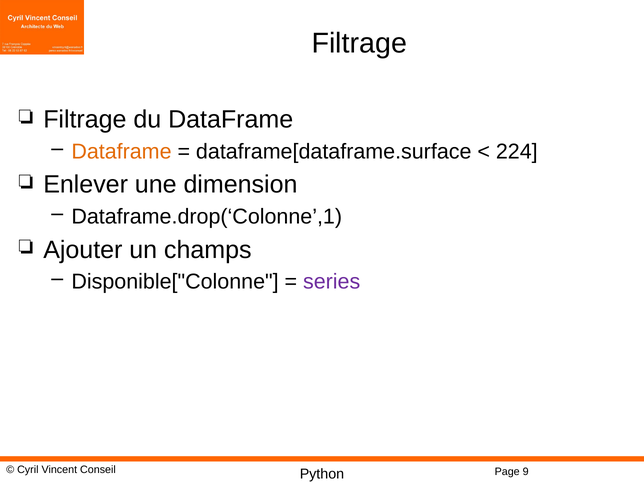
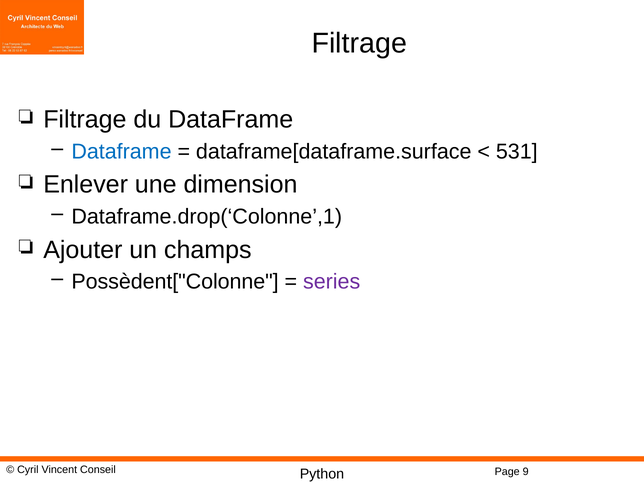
Dataframe at (121, 151) colour: orange -> blue
224: 224 -> 531
Disponible["Colonne: Disponible["Colonne -> Possèdent["Colonne
